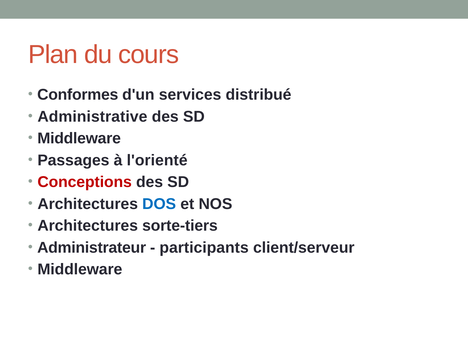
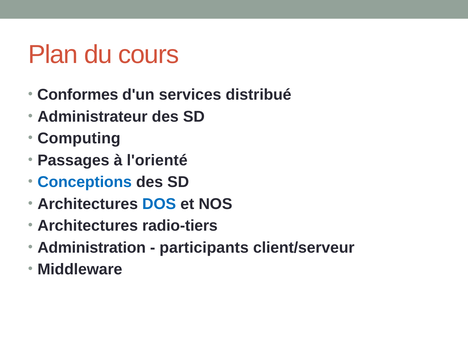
Administrative: Administrative -> Administrateur
Middleware at (79, 138): Middleware -> Computing
Conceptions colour: red -> blue
sorte-tiers: sorte-tiers -> radio-tiers
Administrateur: Administrateur -> Administration
